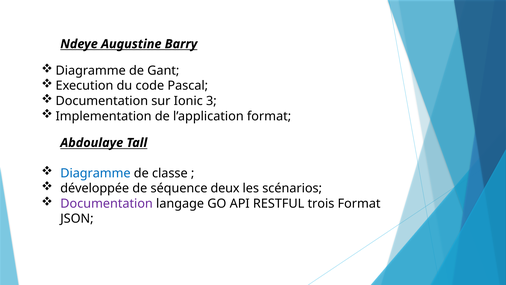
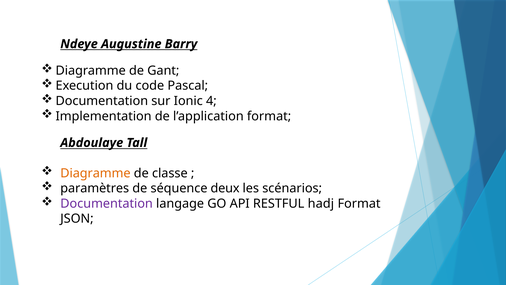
3: 3 -> 4
Diagramme at (95, 173) colour: blue -> orange
développée: développée -> paramètres
trois: trois -> hadj
